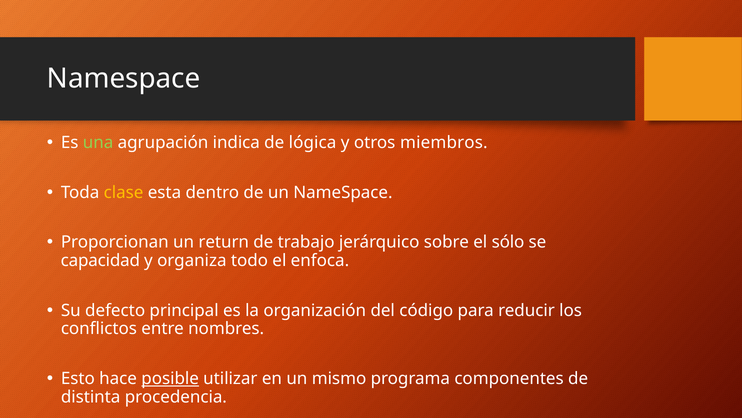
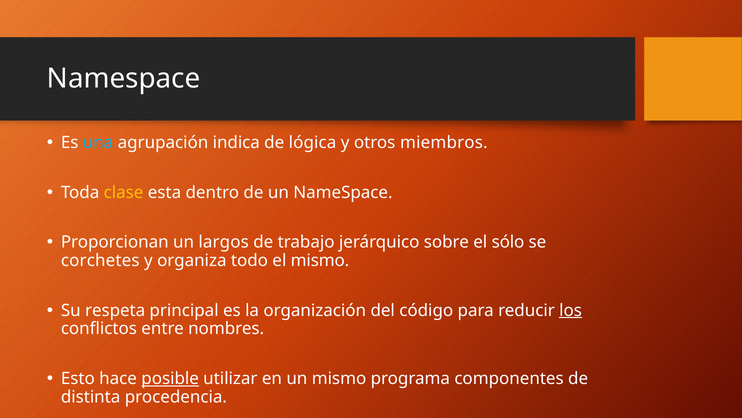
una colour: light green -> light blue
return: return -> largos
capacidad: capacidad -> corchetes
el enfoca: enfoca -> mismo
defecto: defecto -> respeta
los underline: none -> present
